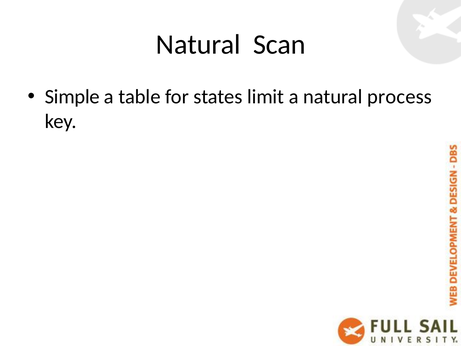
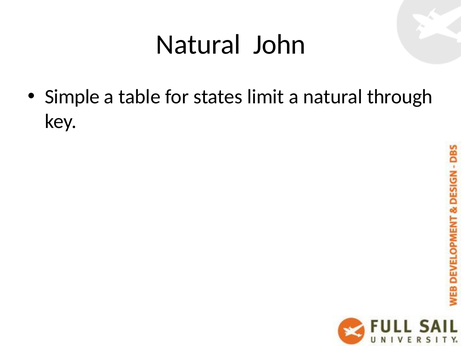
Scan: Scan -> John
process: process -> through
